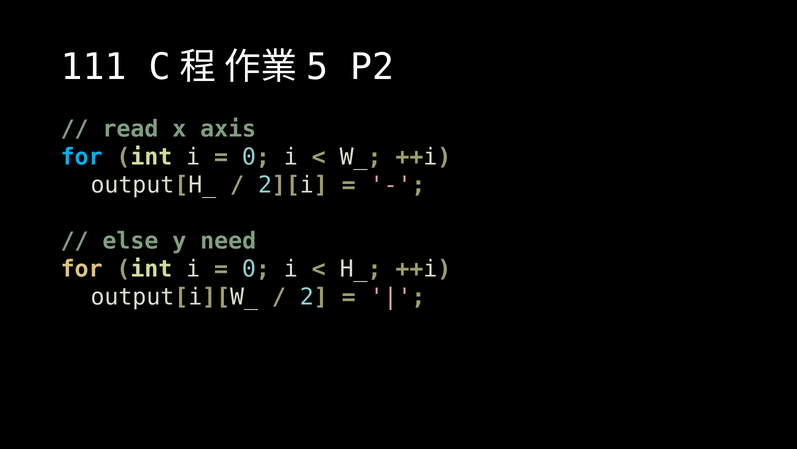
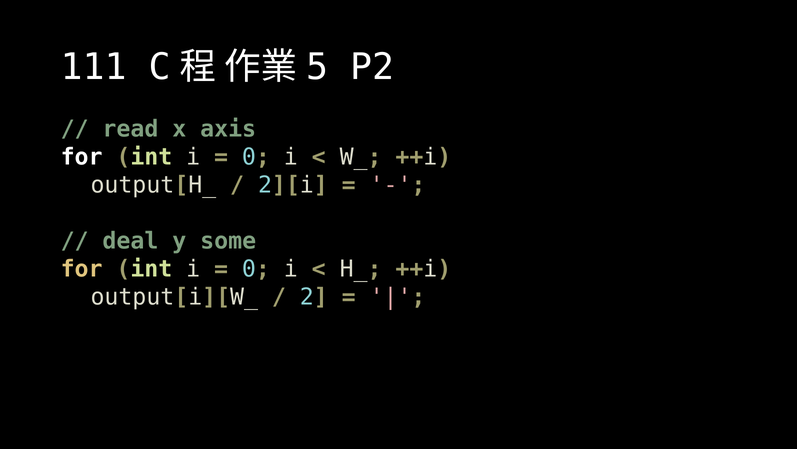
for at (82, 157) colour: light blue -> white
else: else -> deal
need: need -> some
